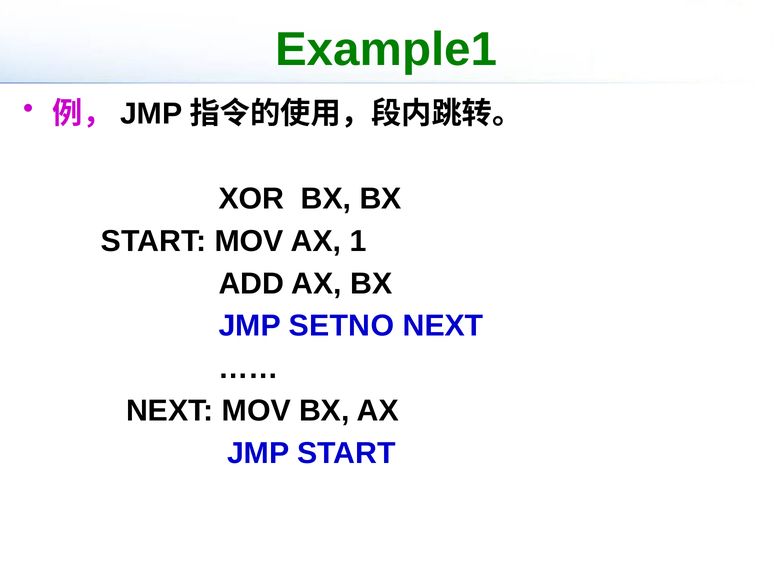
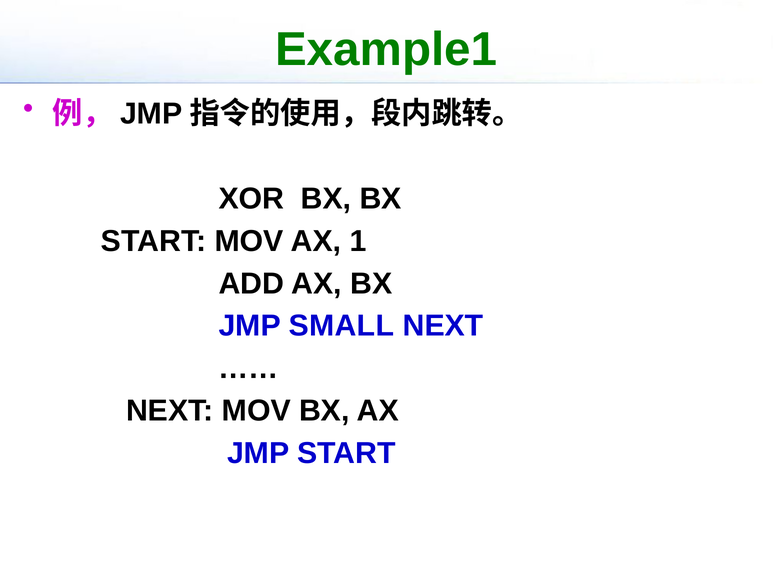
SETNO: SETNO -> SMALL
